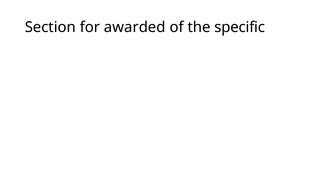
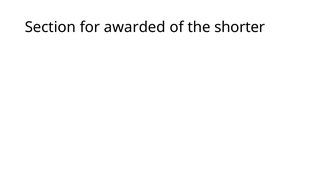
specific: specific -> shorter
